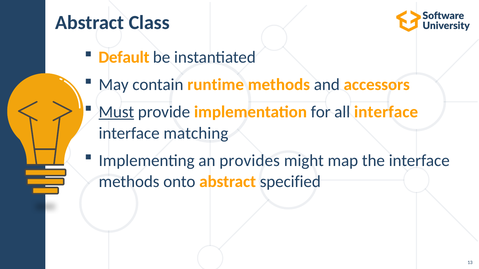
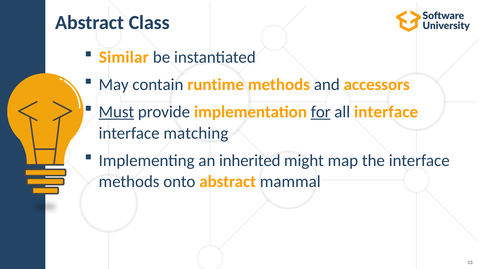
Default: Default -> Similar
for underline: none -> present
provides: provides -> inherited
specified: specified -> mammal
